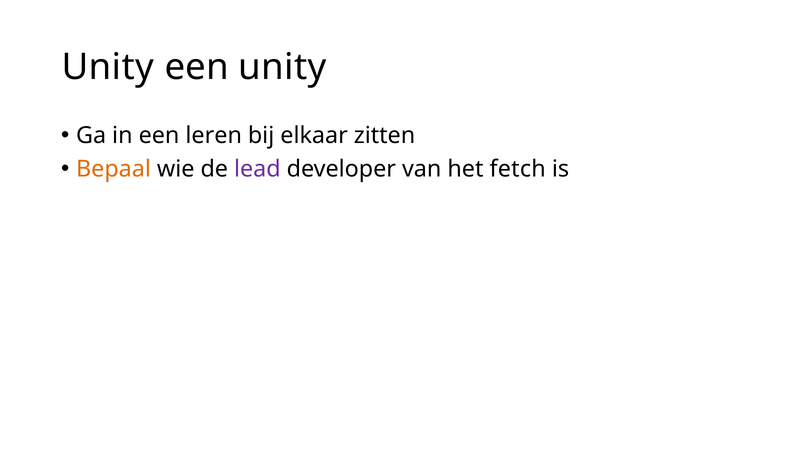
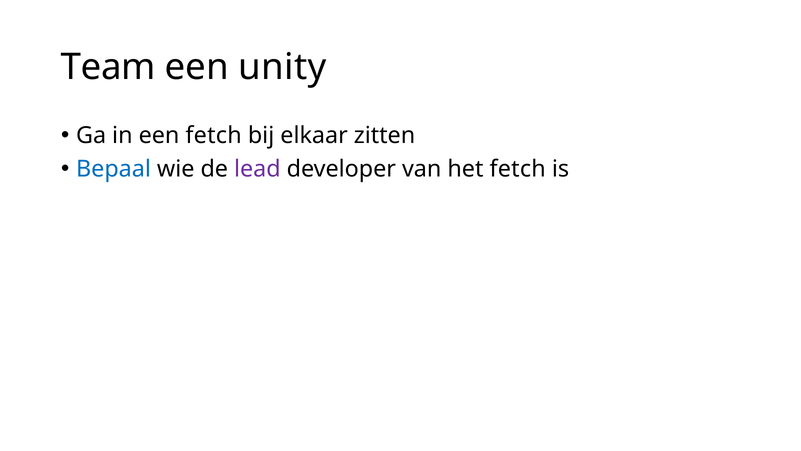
Unity at (108, 67): Unity -> Team
een leren: leren -> fetch
Bepaal colour: orange -> blue
